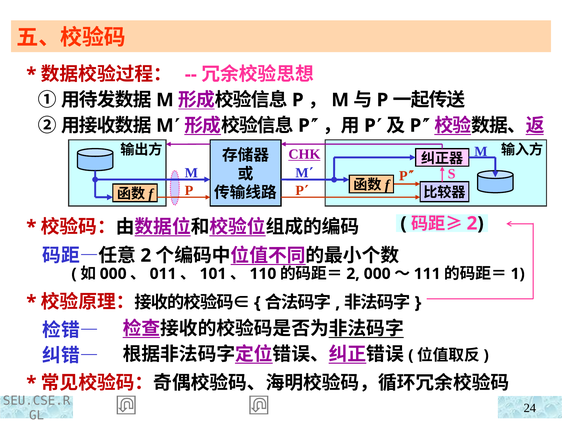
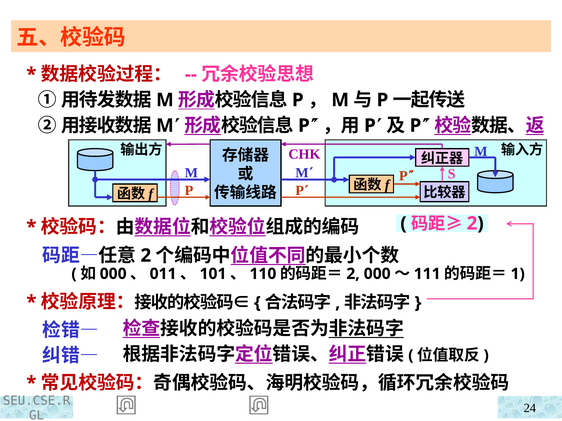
CHK underline: present -> none
